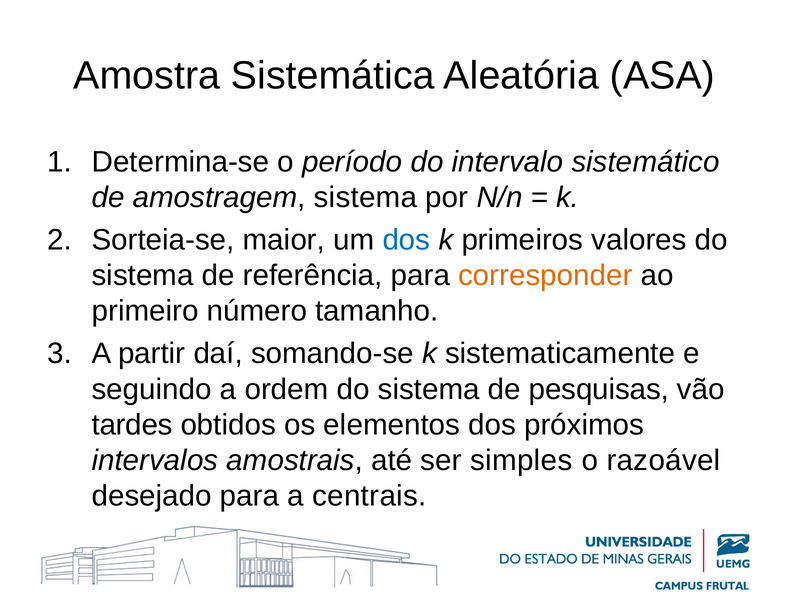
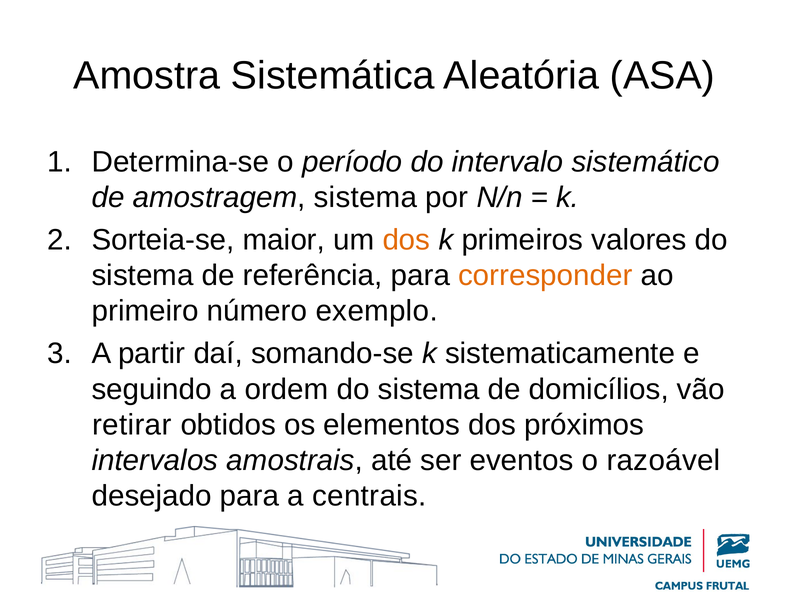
dos at (406, 240) colour: blue -> orange
tamanho: tamanho -> exemplo
pesquisas: pesquisas -> domicílios
tardes: tardes -> retirar
simples: simples -> eventos
